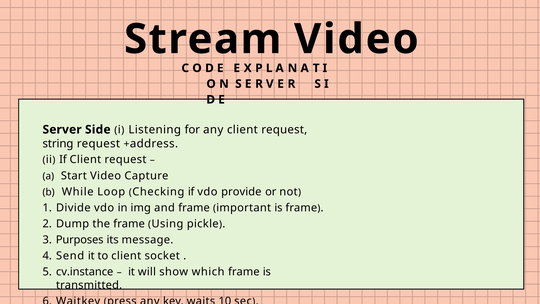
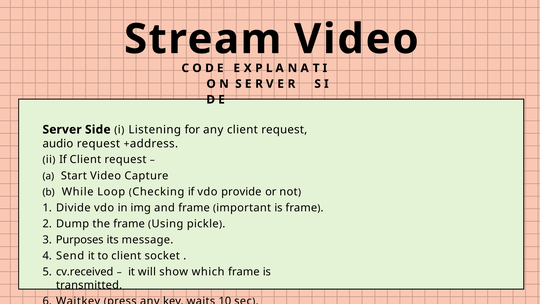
string: string -> audio
cv.instance: cv.instance -> cv.received
